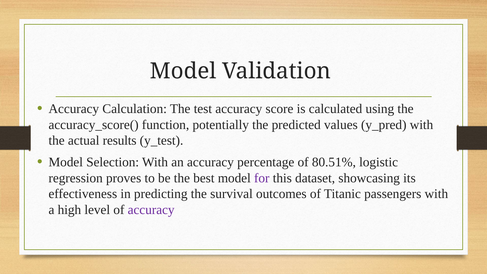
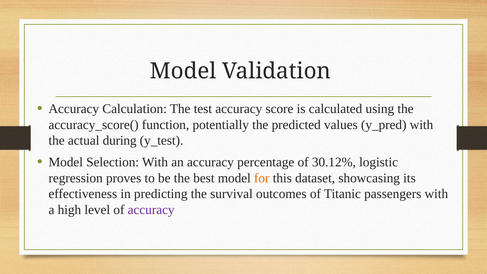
results: results -> during
80.51%: 80.51% -> 30.12%
for colour: purple -> orange
